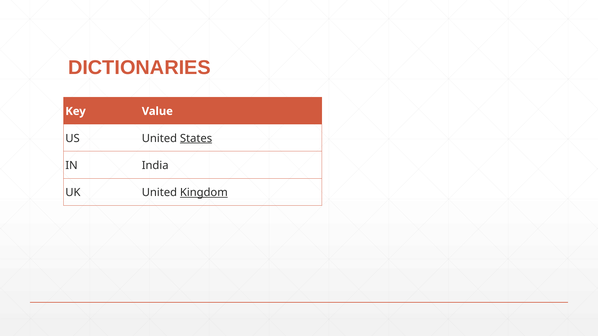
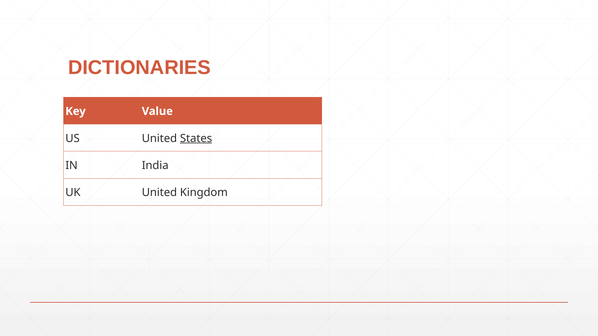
Kingdom underline: present -> none
